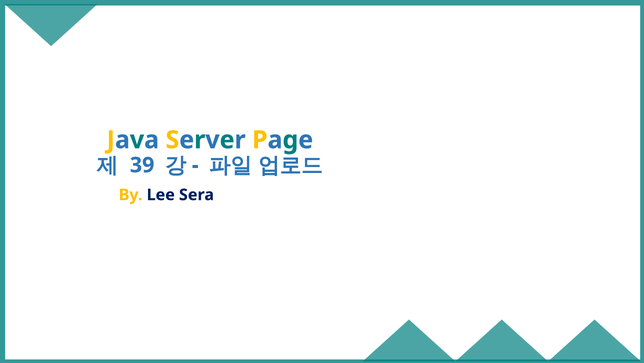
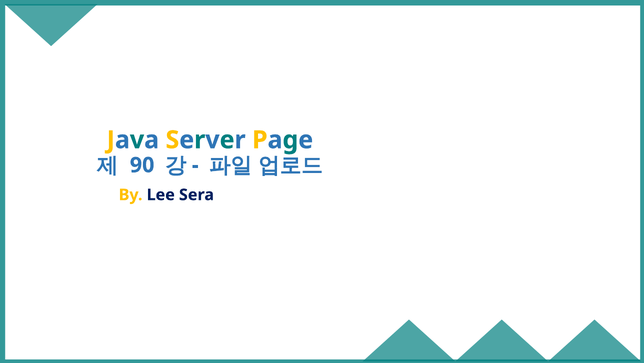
39: 39 -> 90
